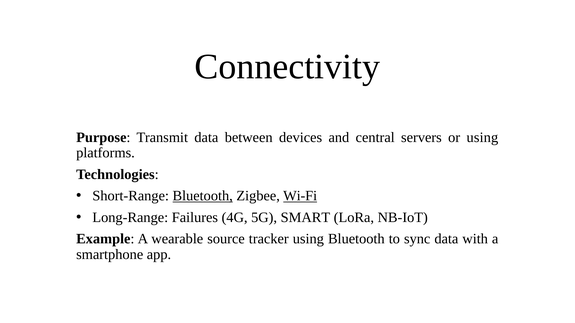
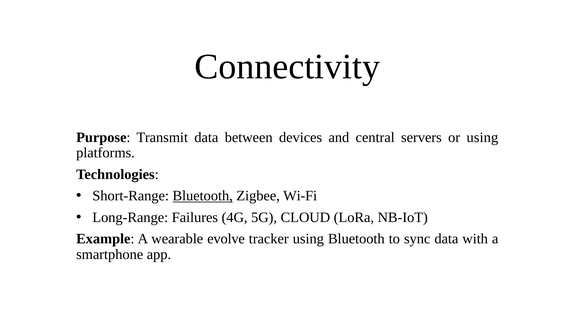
Wi-Fi underline: present -> none
SMART: SMART -> CLOUD
source: source -> evolve
